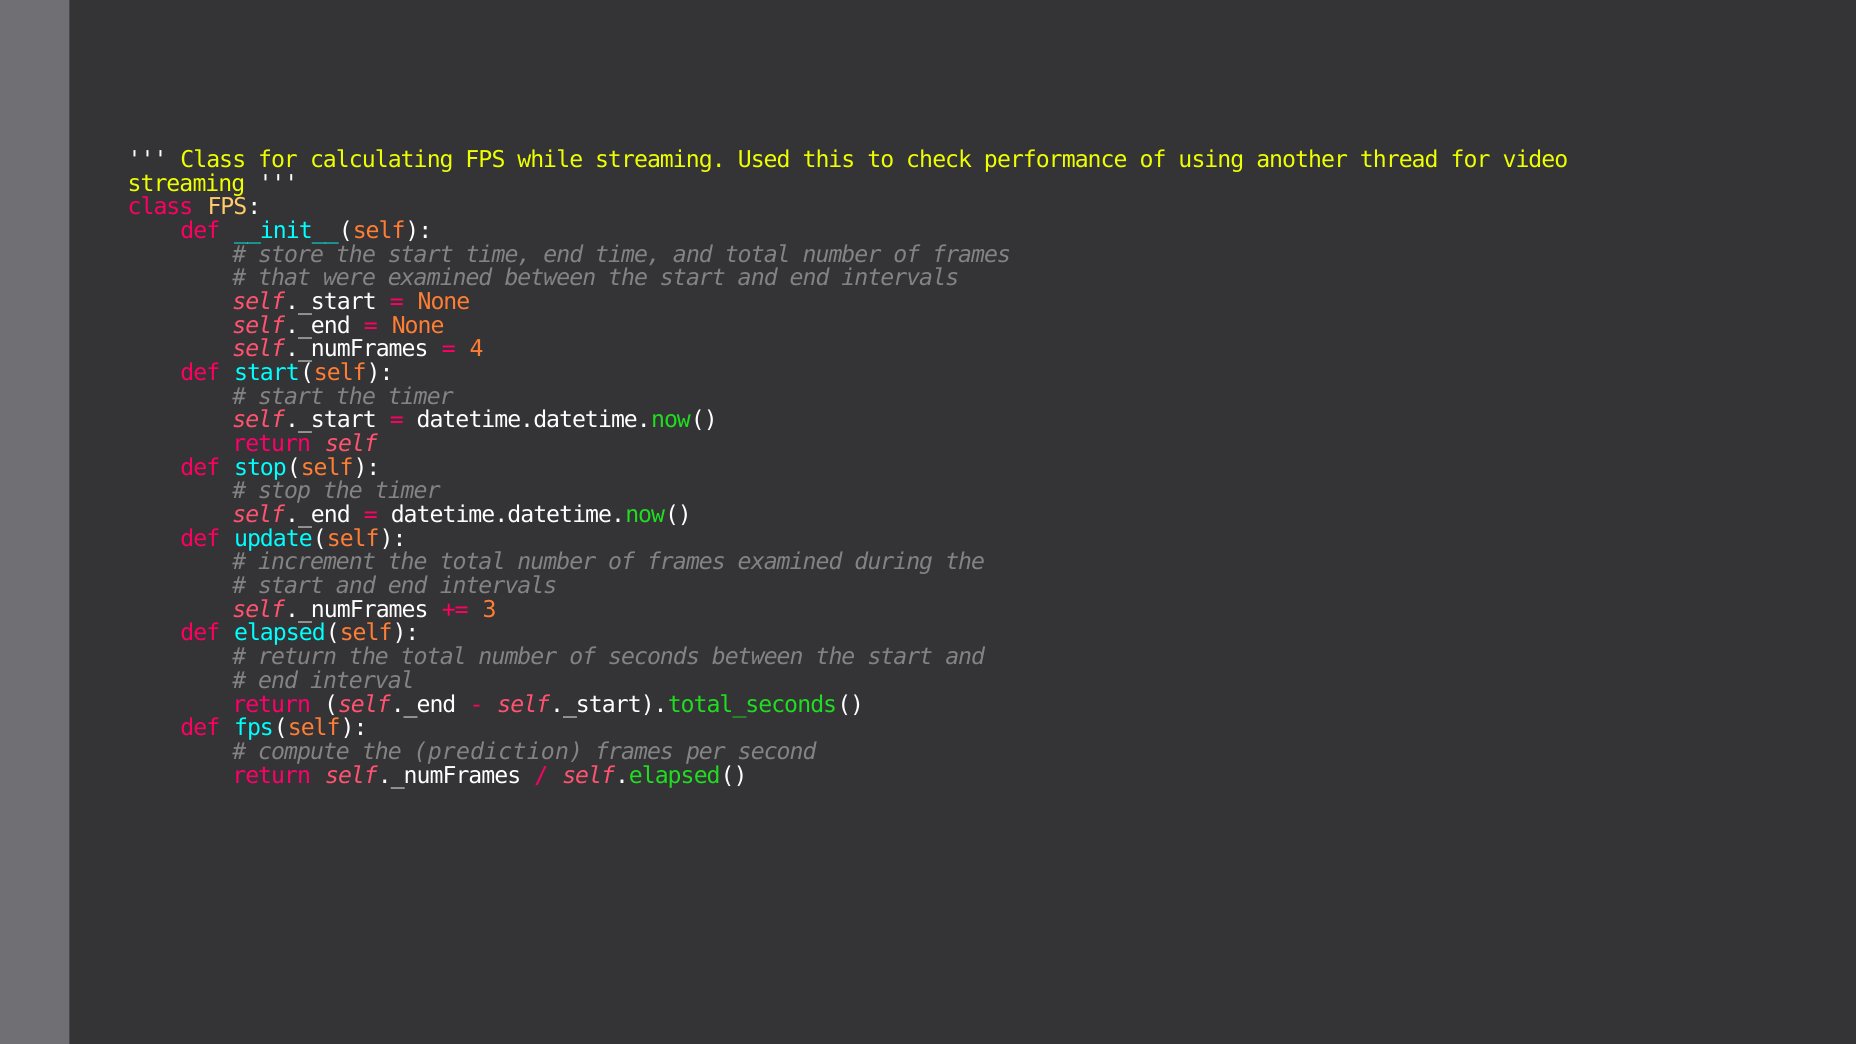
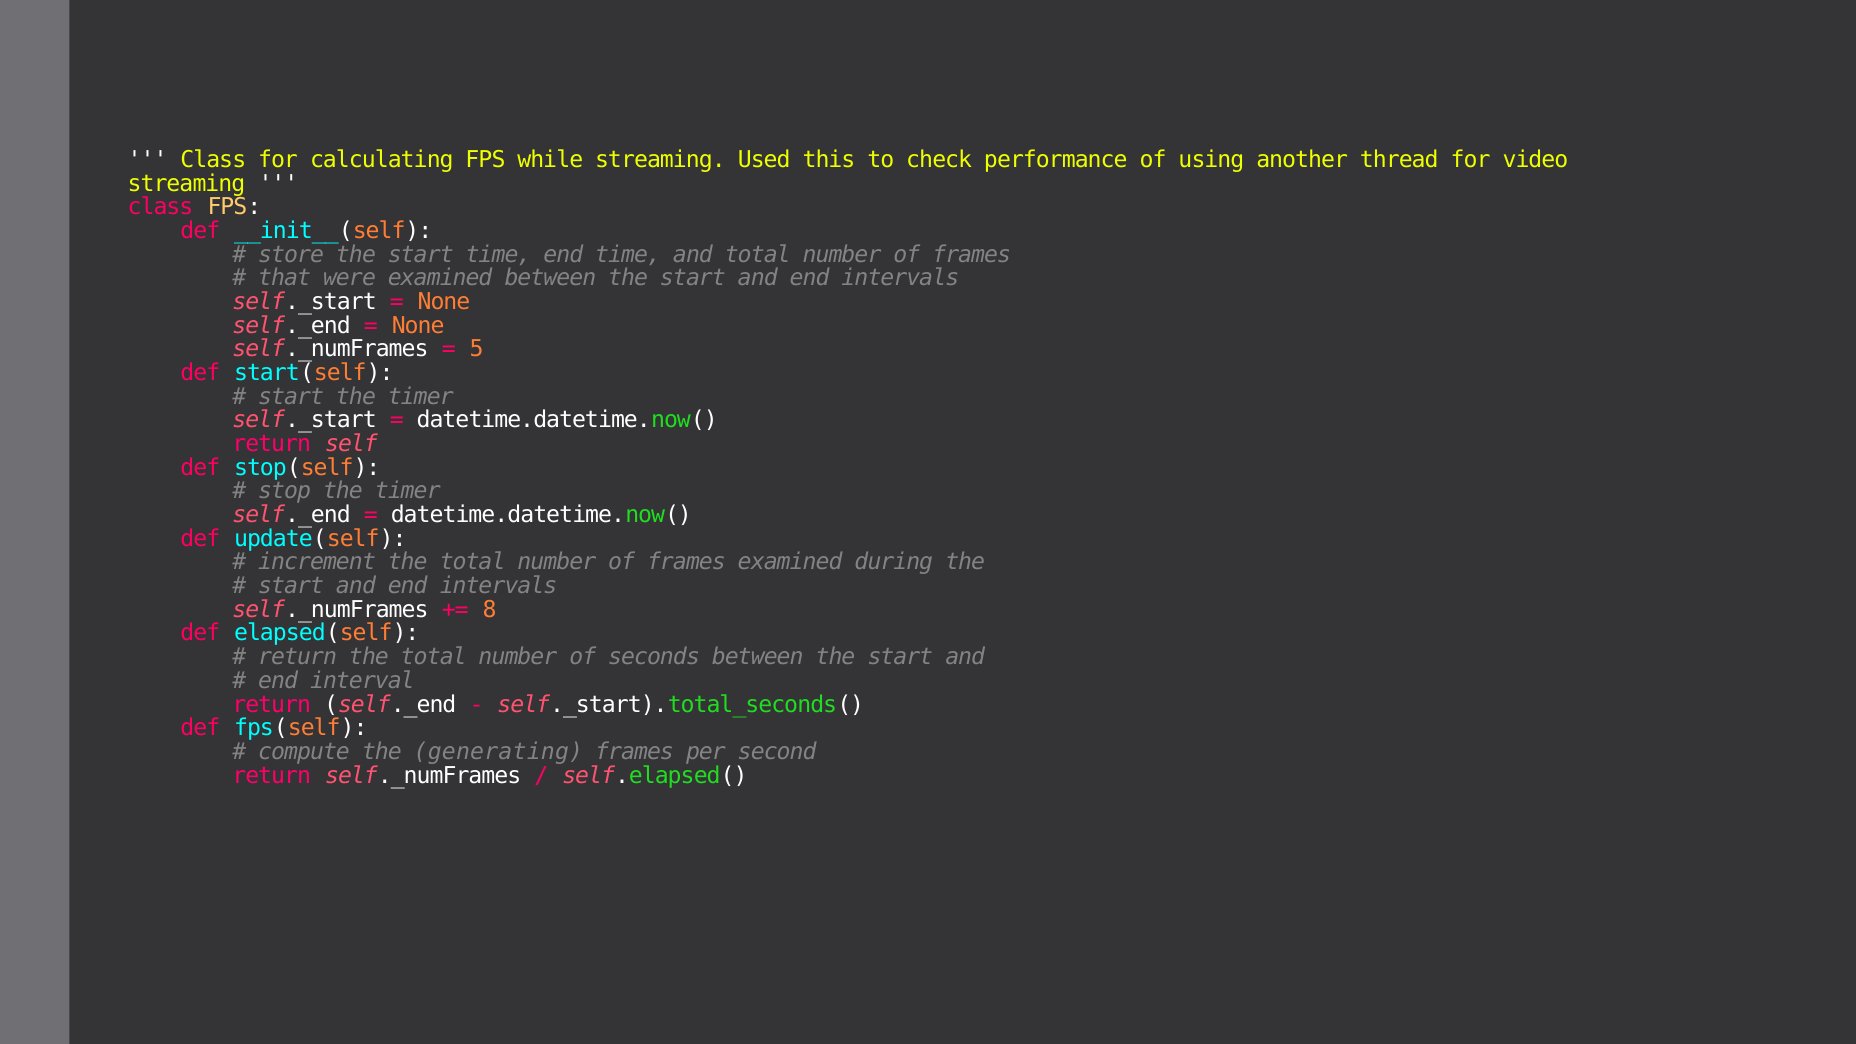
4: 4 -> 5
3: 3 -> 8
prediction: prediction -> generating
